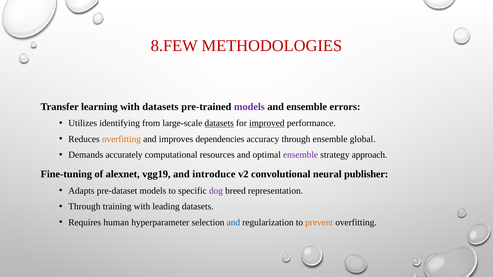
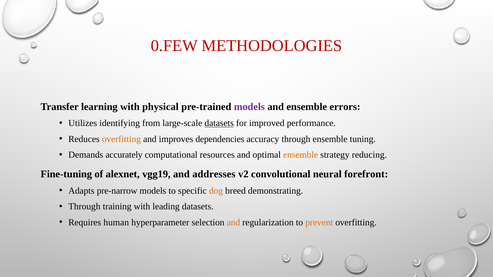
8.FEW: 8.FEW -> 0.FEW
with datasets: datasets -> physical
improved underline: present -> none
global: global -> tuning
ensemble at (301, 155) colour: purple -> orange
approach: approach -> reducing
introduce: introduce -> addresses
publisher: publisher -> forefront
pre-dataset: pre-dataset -> pre-narrow
dog colour: purple -> orange
representation: representation -> demonstrating
and at (233, 223) colour: blue -> orange
